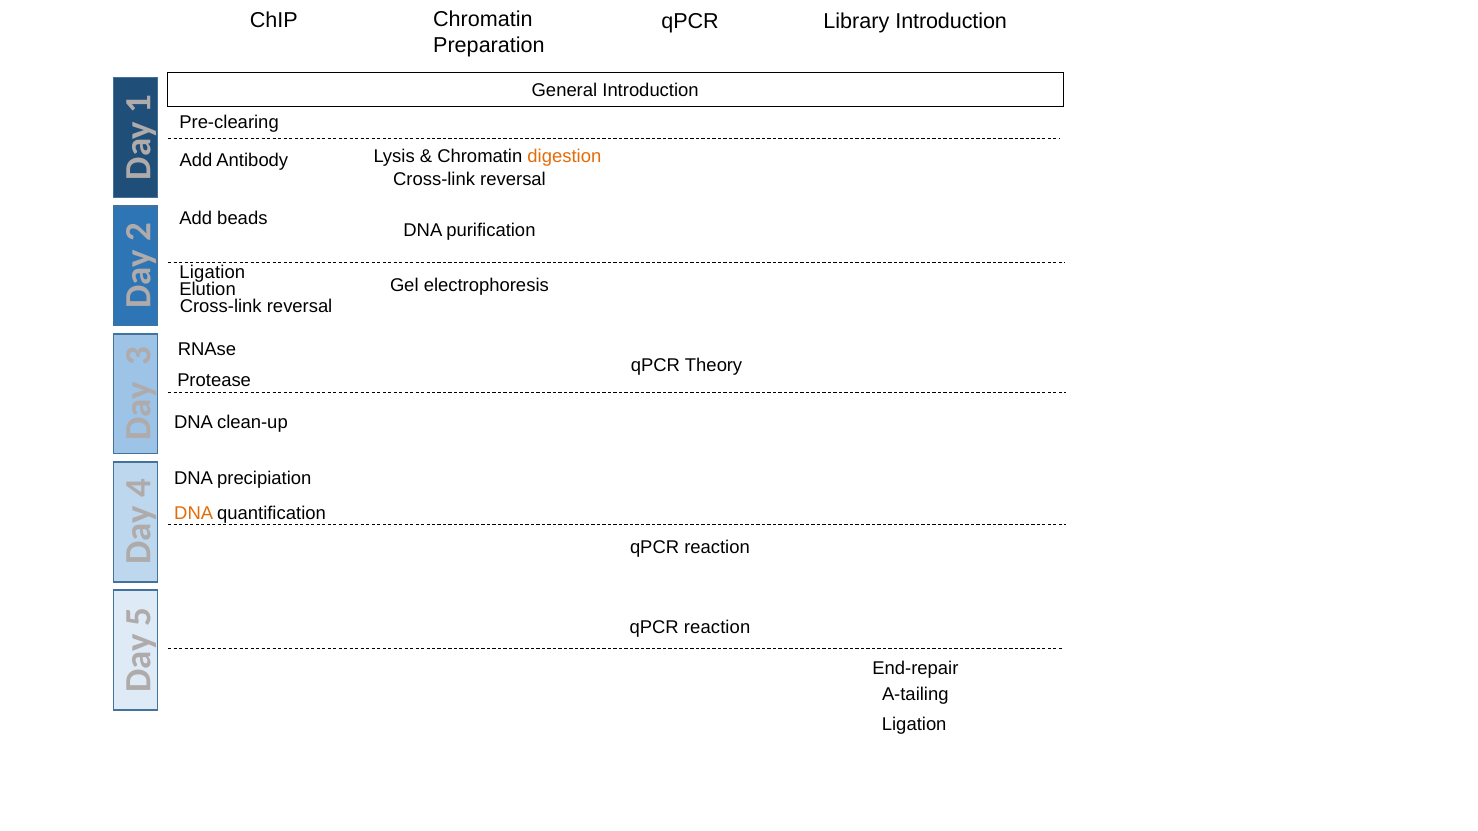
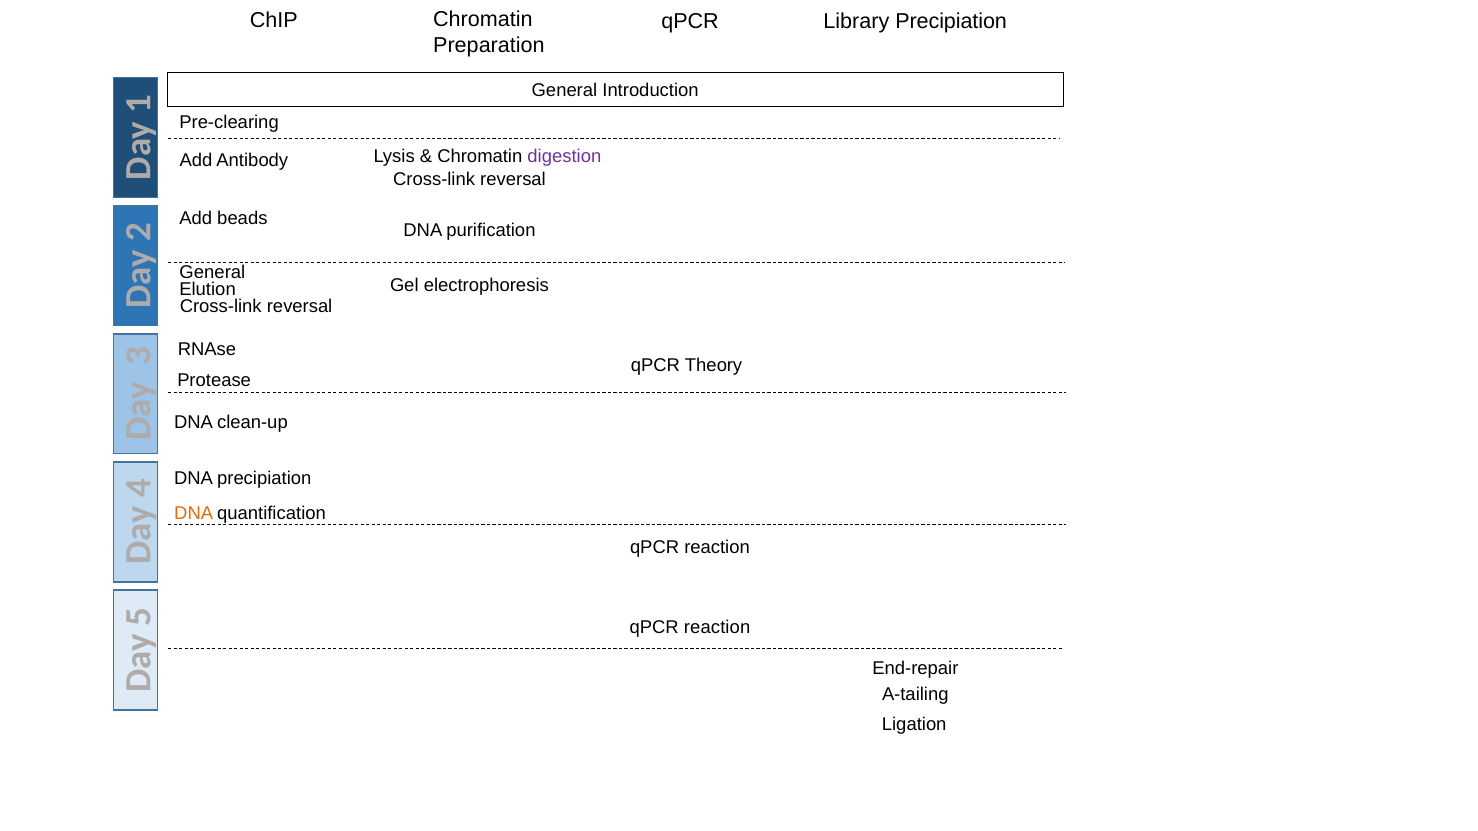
Library Introduction: Introduction -> Precipiation
digestion colour: orange -> purple
Ligation at (212, 273): Ligation -> General
